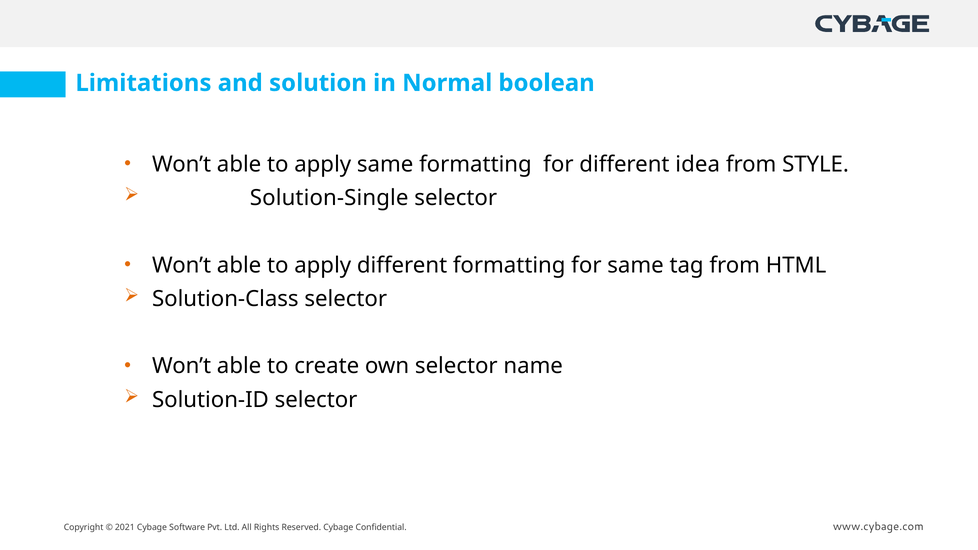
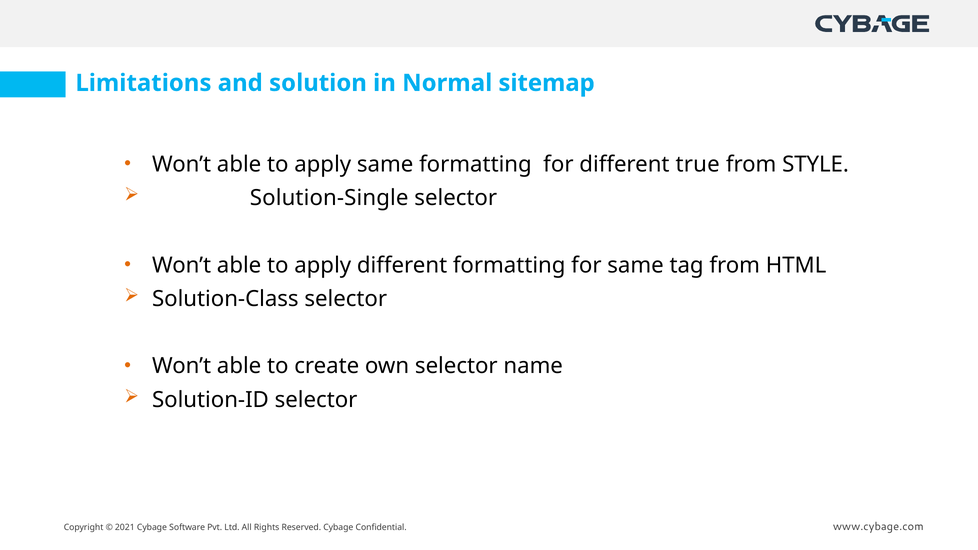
boolean: boolean -> sitemap
idea: idea -> true
